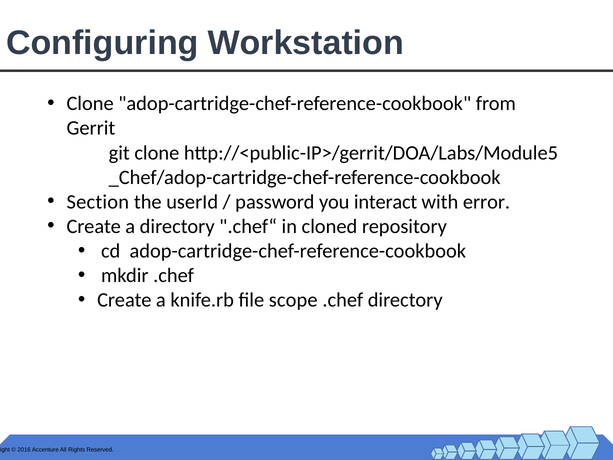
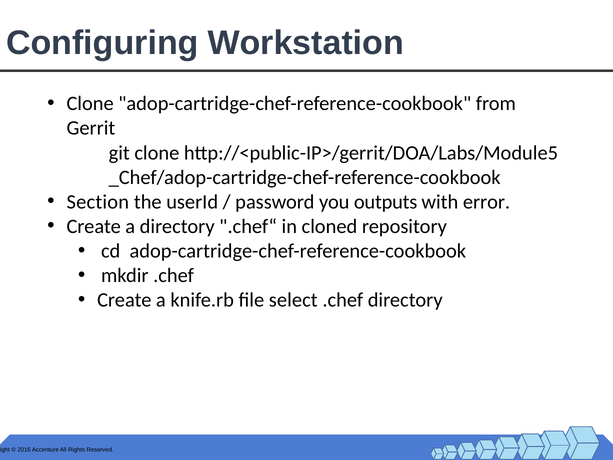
interact: interact -> outputs
scope: scope -> select
